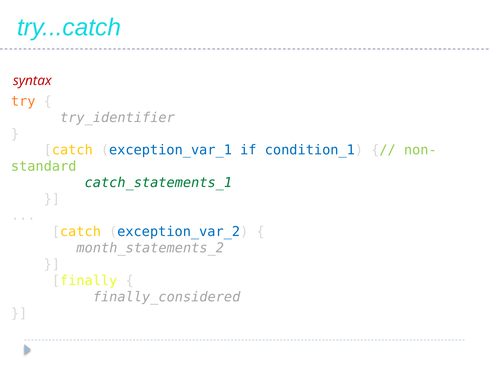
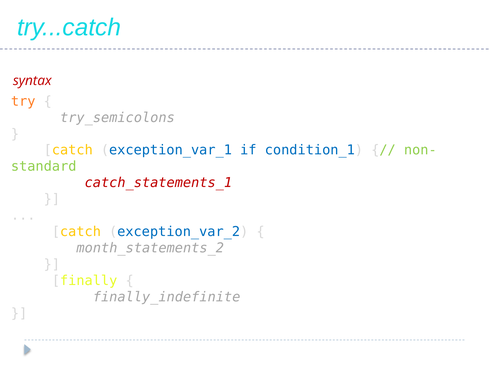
try_identifier: try_identifier -> try_semicolons
catch_statements_1 colour: green -> red
finally_considered: finally_considered -> finally_indefinite
